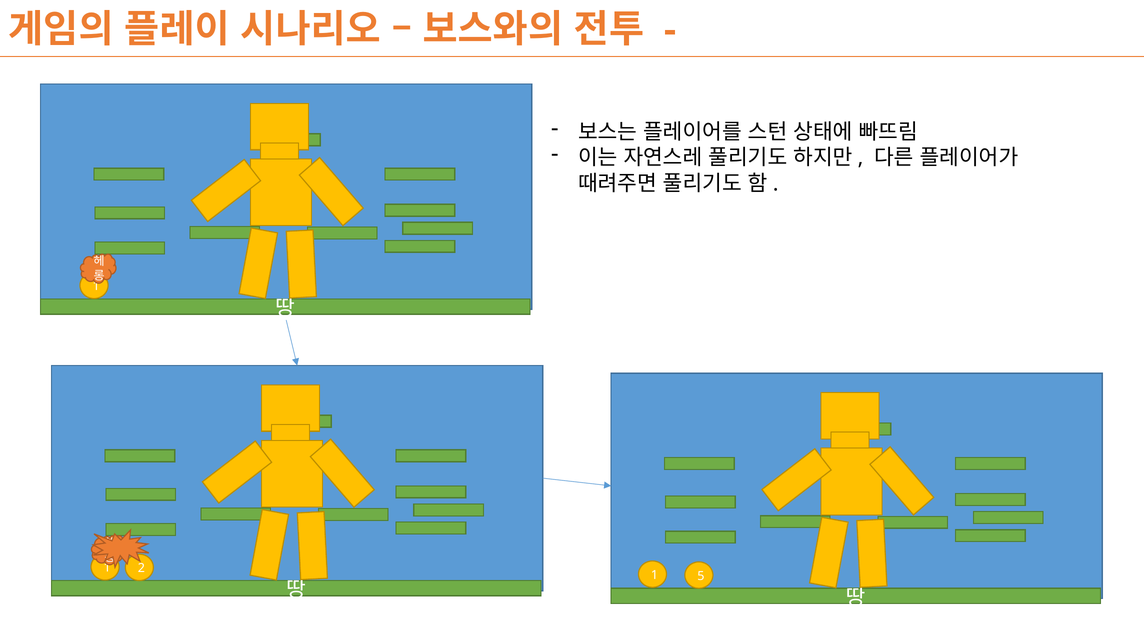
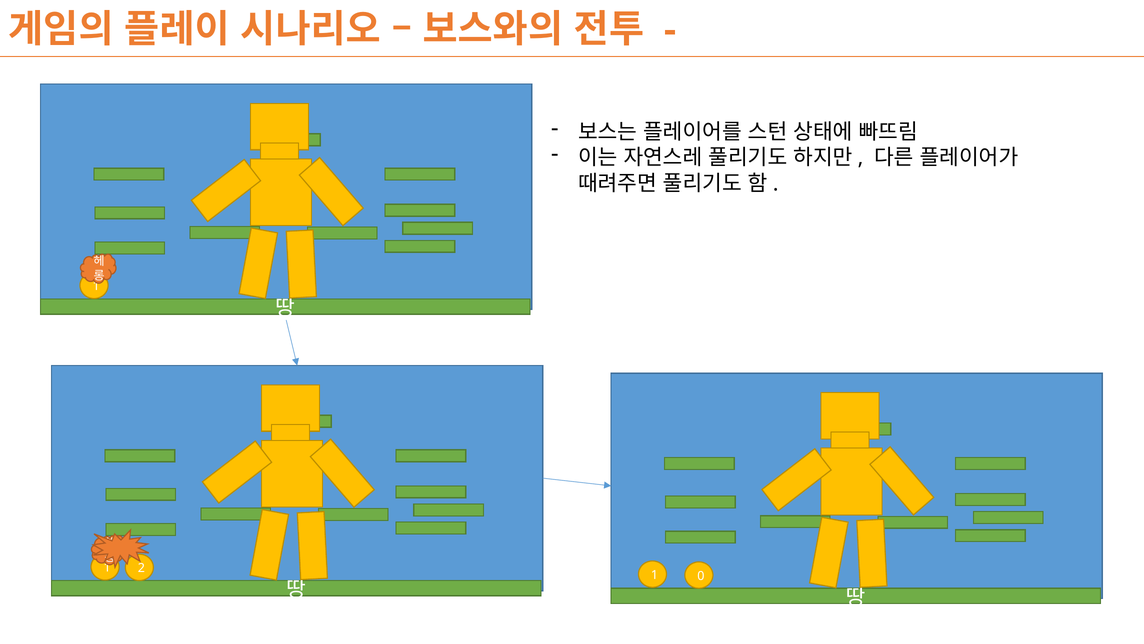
5: 5 -> 0
